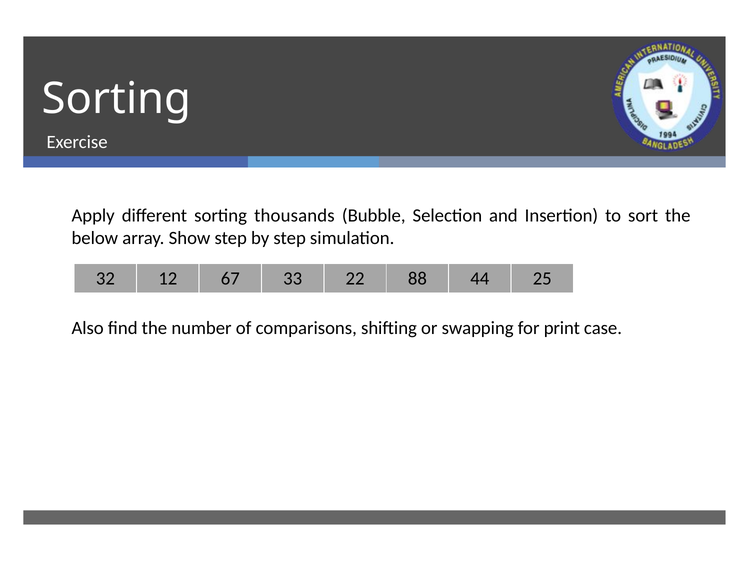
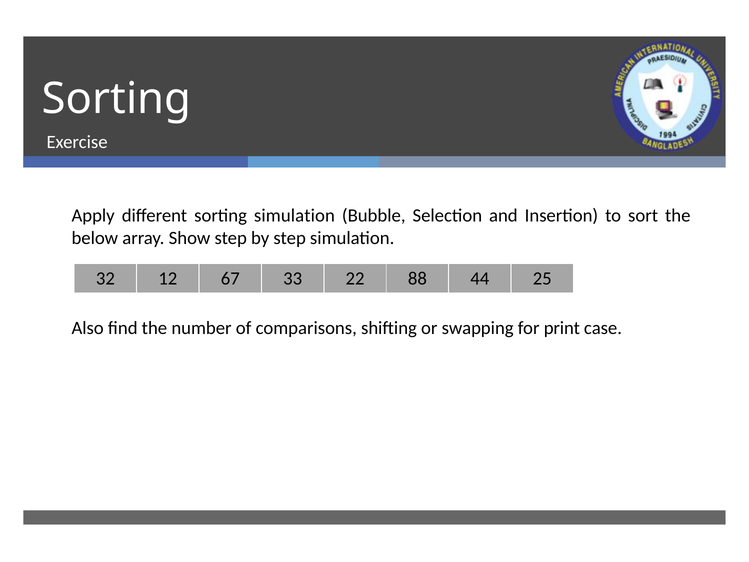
sorting thousands: thousands -> simulation
